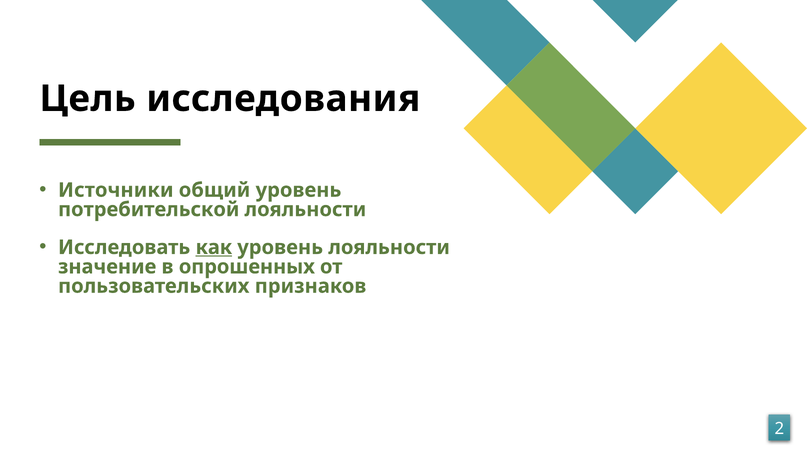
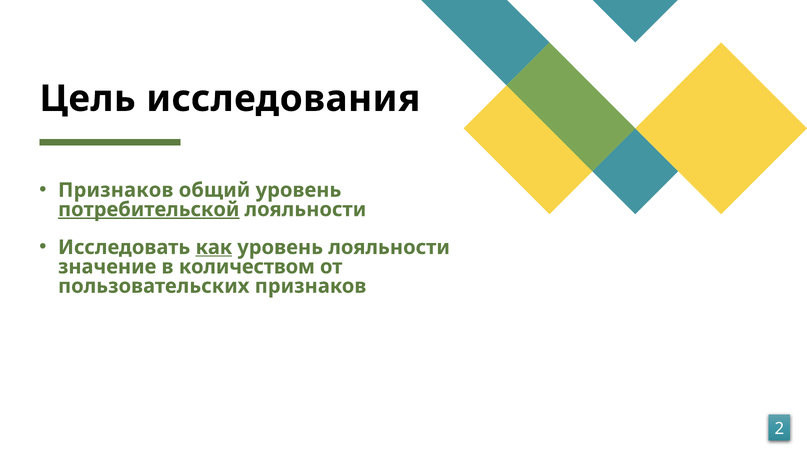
Источники at (116, 190): Источники -> Признаков
потребительской underline: none -> present
опрошенных: опрошенных -> количеством
